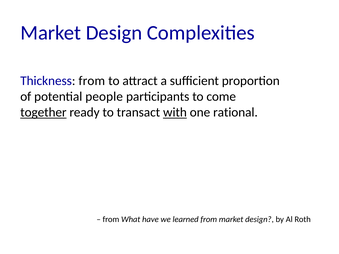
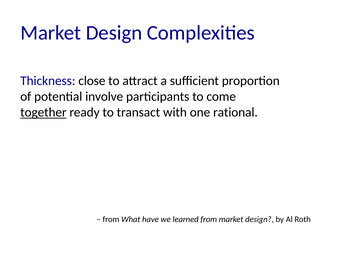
Thickness from: from -> close
people: people -> involve
with underline: present -> none
